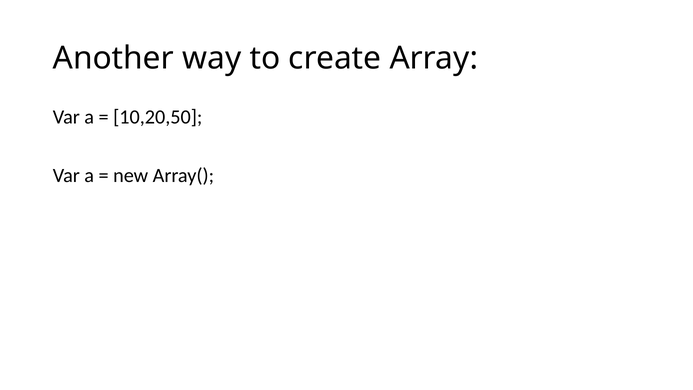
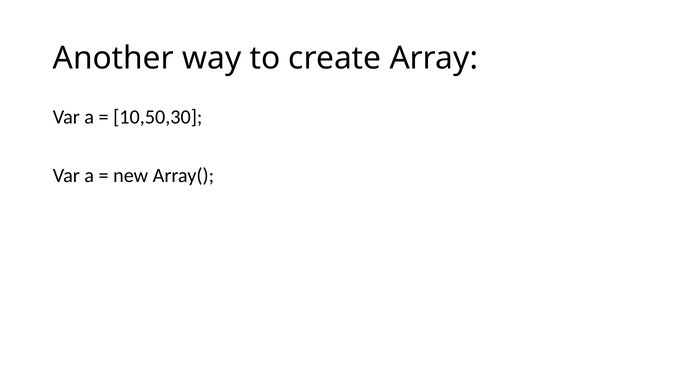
10,20,50: 10,20,50 -> 10,50,30
